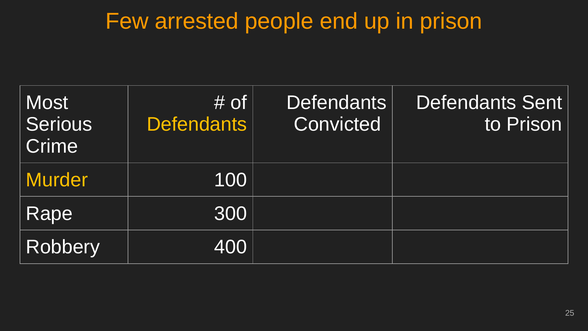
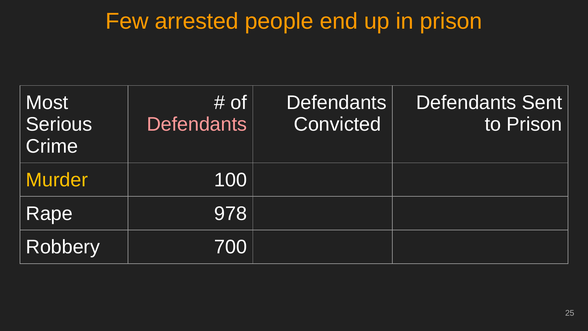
Defendants at (197, 124) colour: yellow -> pink
300: 300 -> 978
400: 400 -> 700
